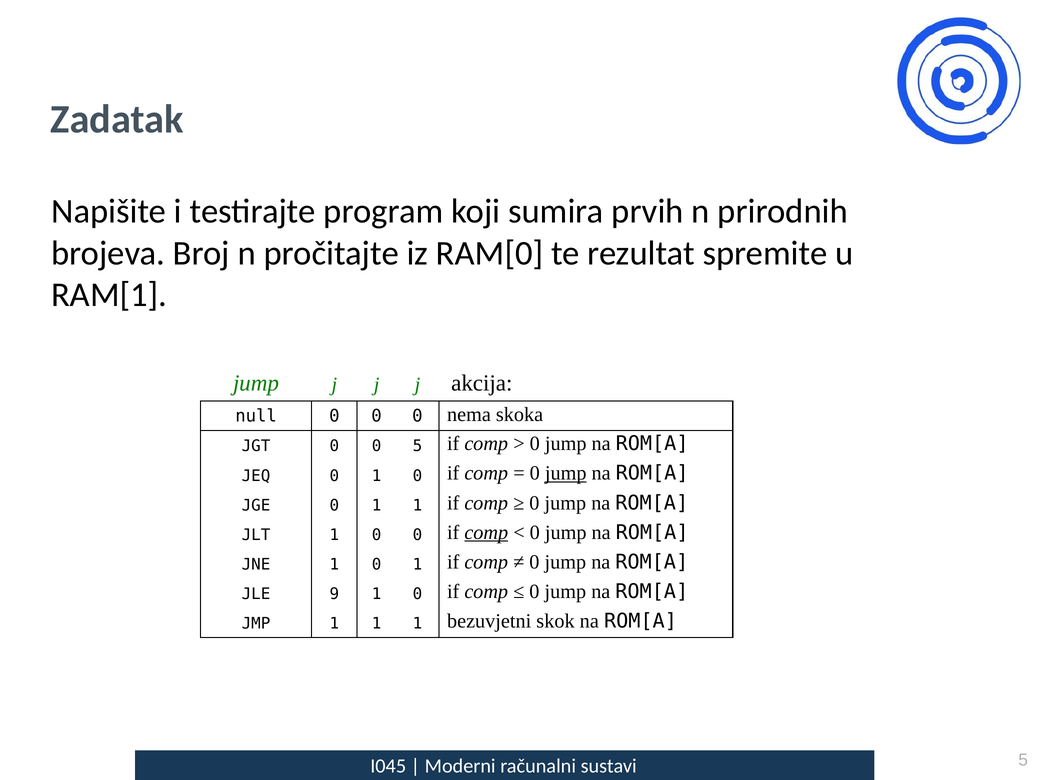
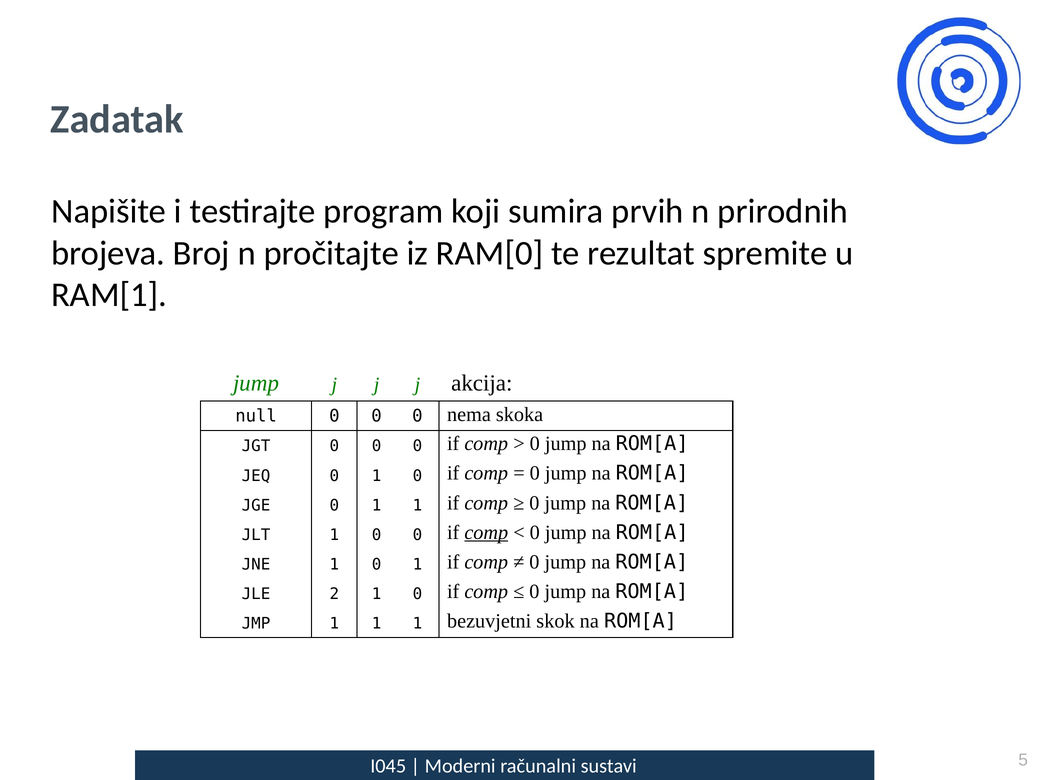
JGT 0 0 5: 5 -> 0
jump at (566, 473) underline: present -> none
9: 9 -> 2
